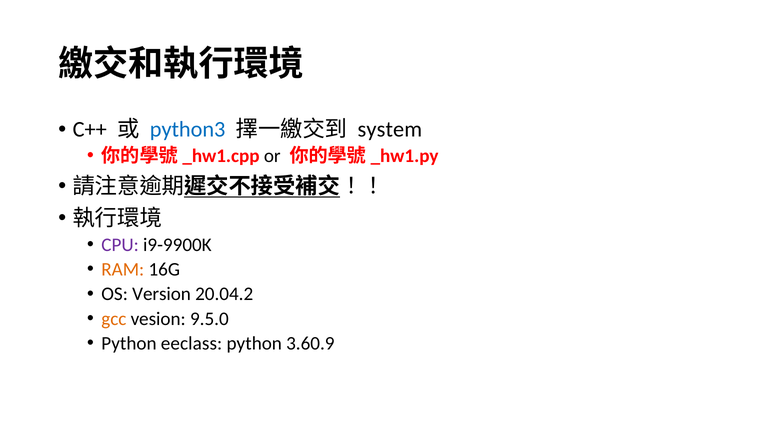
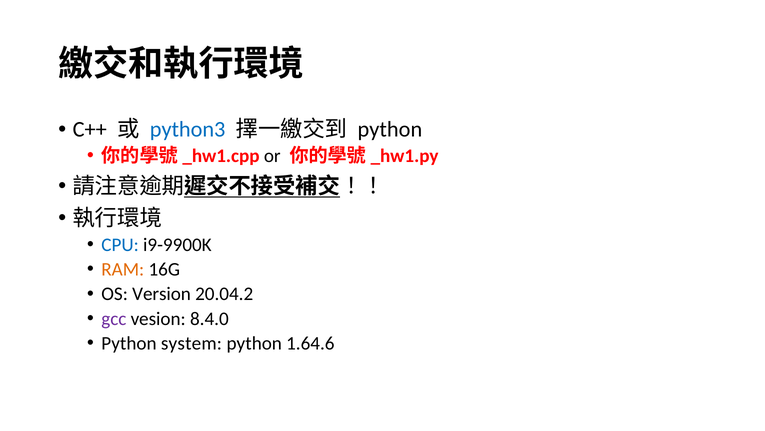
system at (390, 129): system -> python
CPU colour: purple -> blue
gcc colour: orange -> purple
9.5.0: 9.5.0 -> 8.4.0
eeclass: eeclass -> system
3.60.9: 3.60.9 -> 1.64.6
